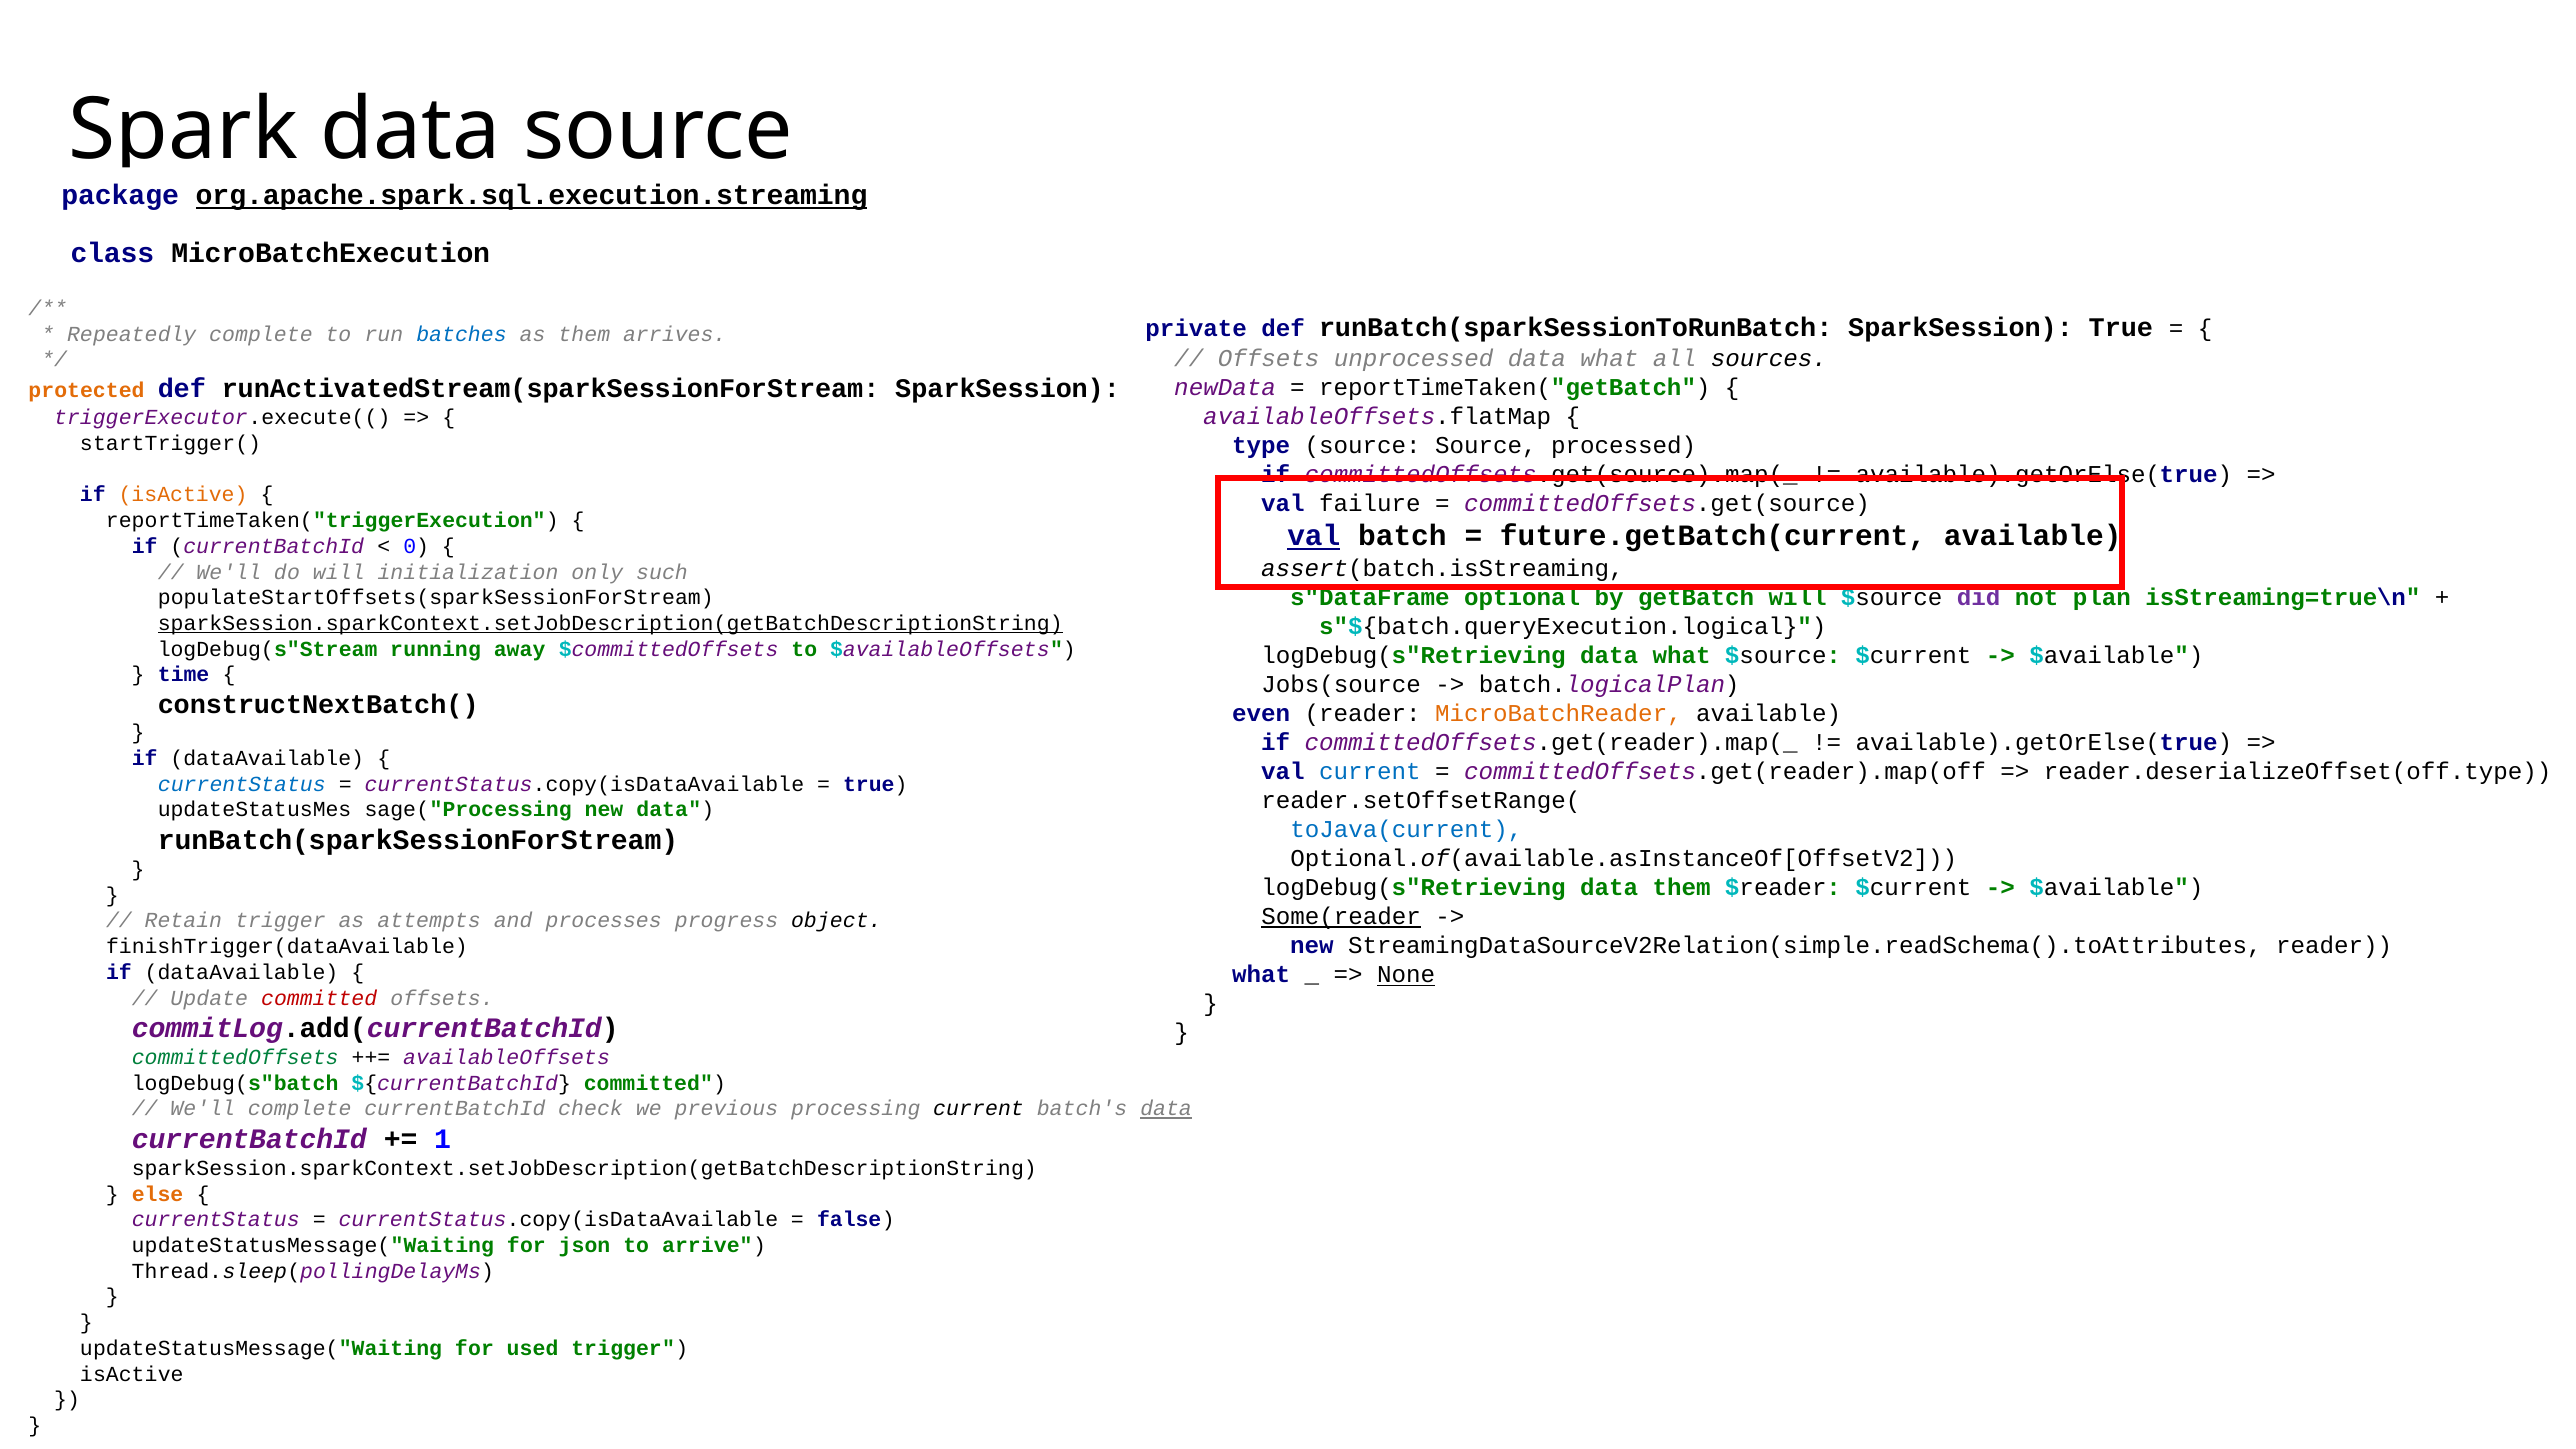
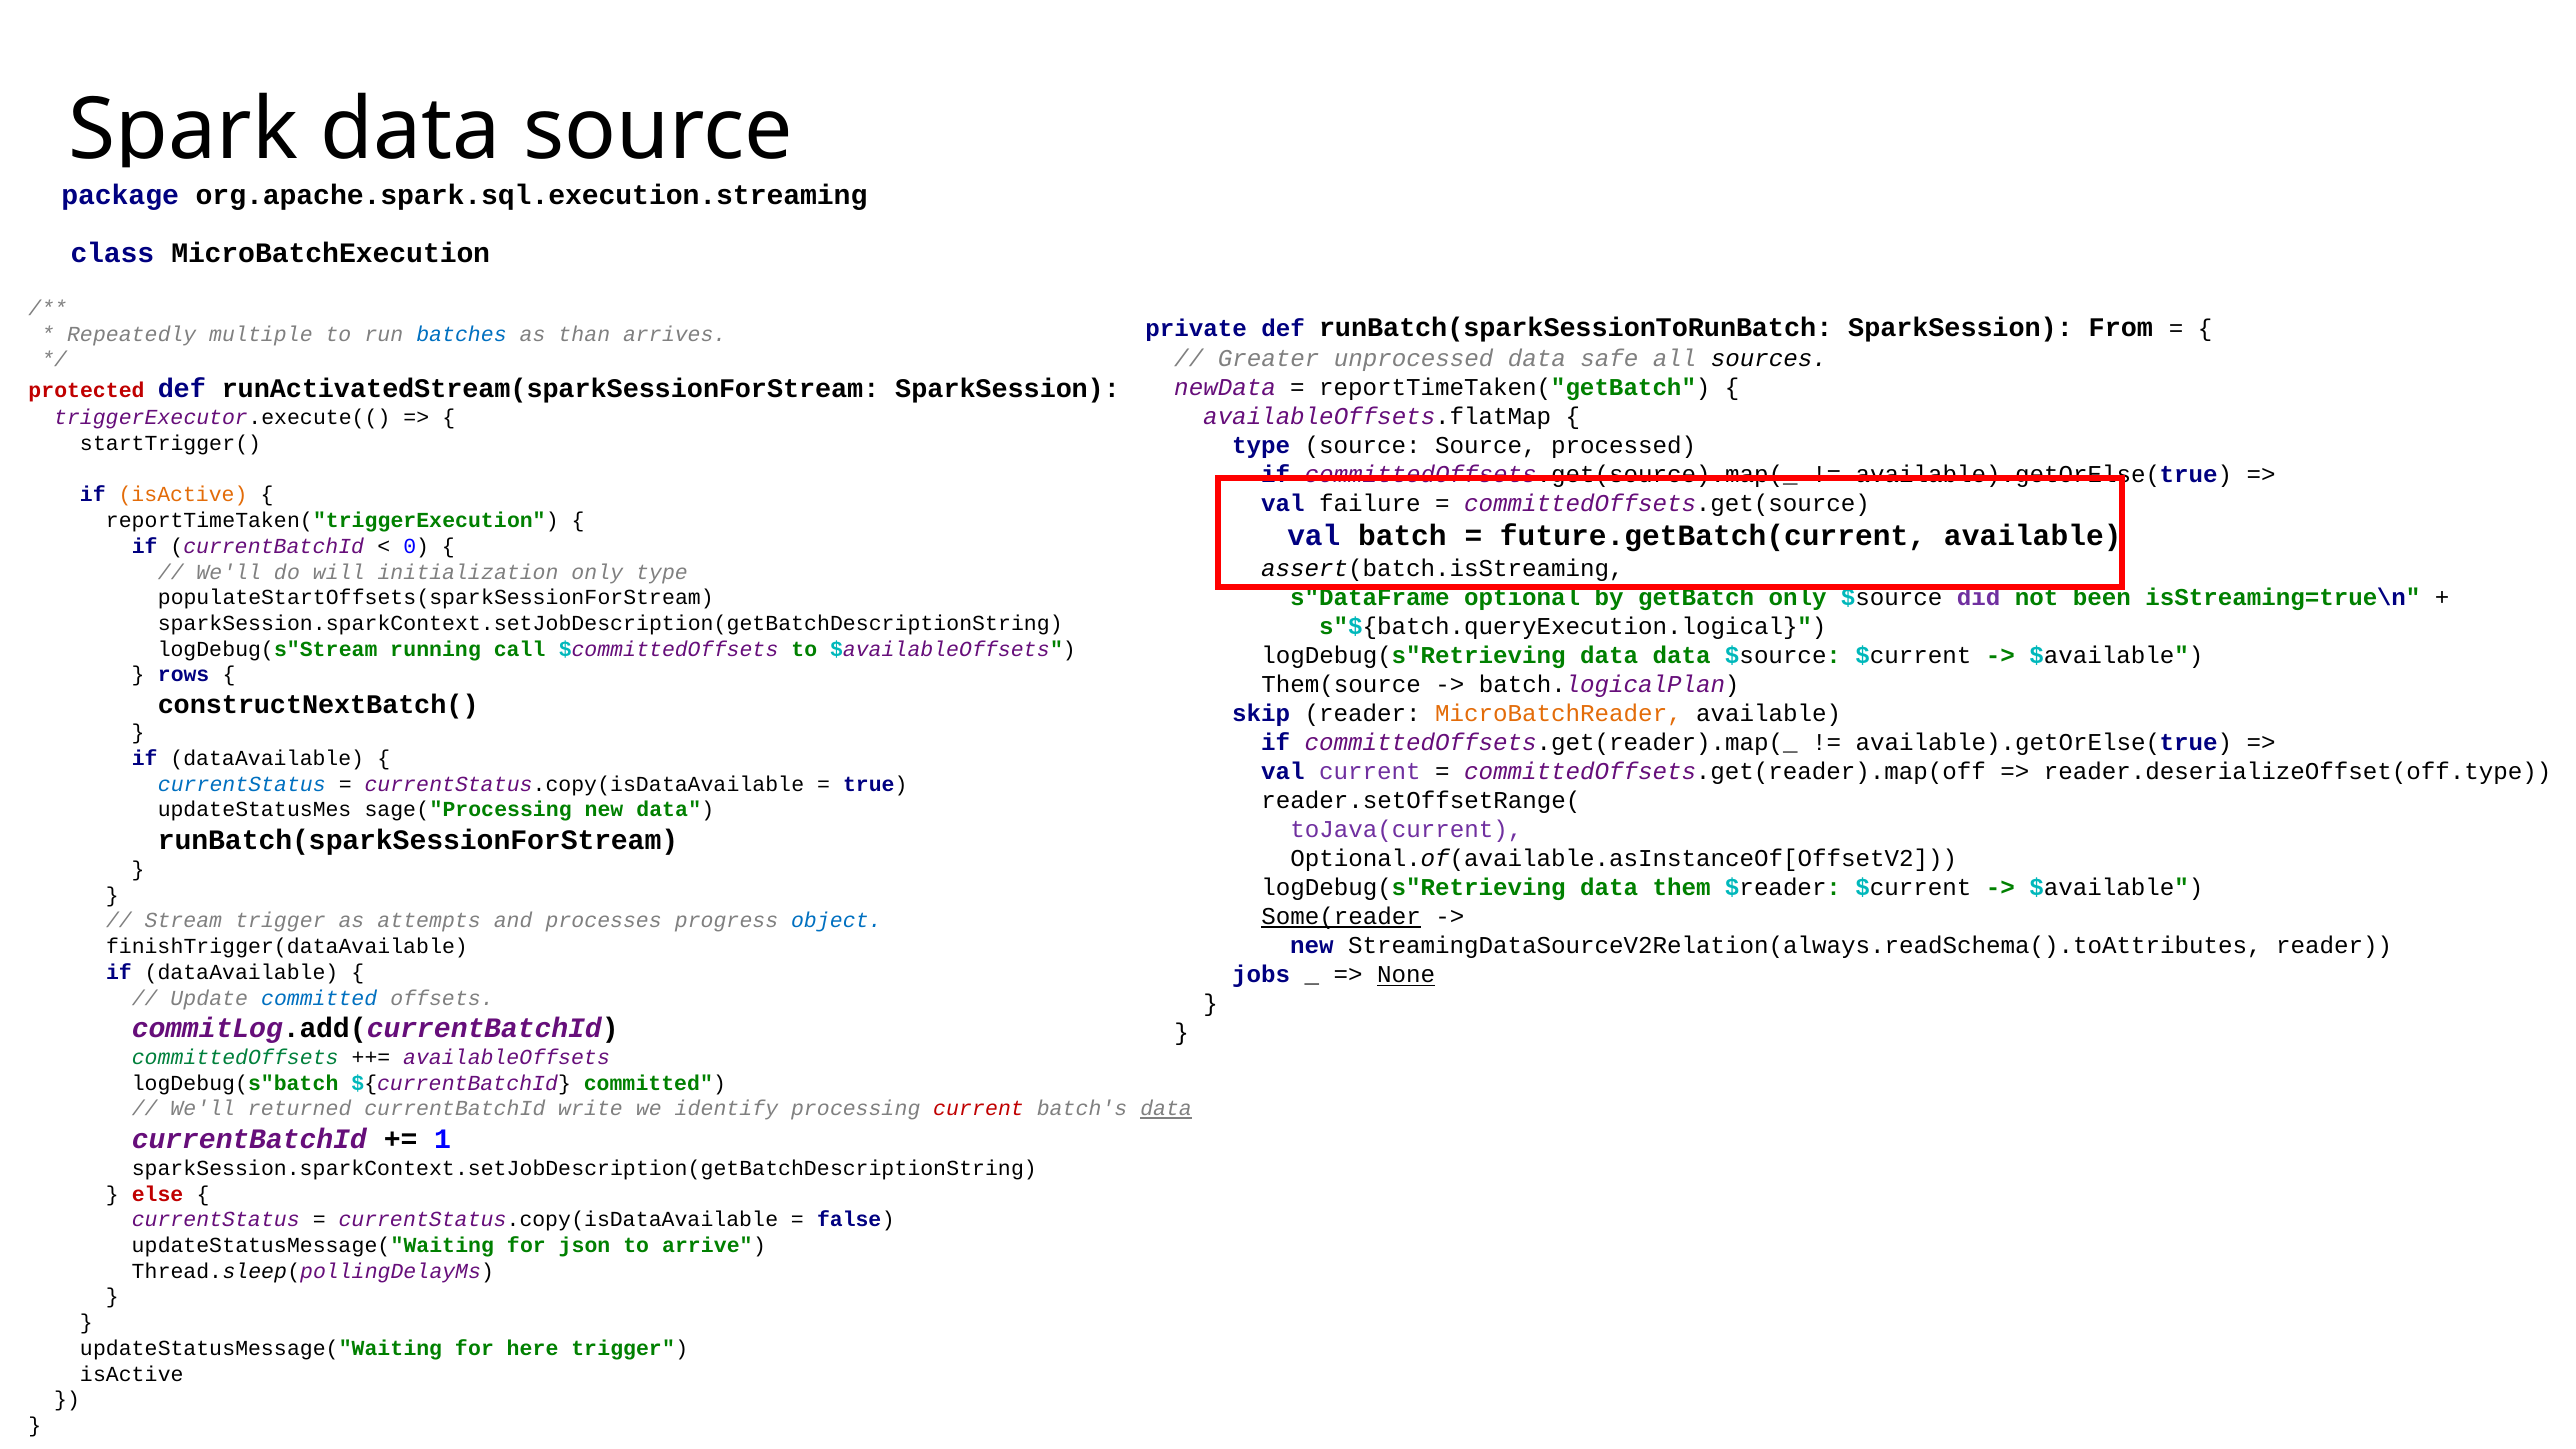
org.apache.spark.sql.execution.streaming underline: present -> none
SparkSession True: True -> From
Repeatedly complete: complete -> multiple
as them: them -> than
Offsets at (1269, 358): Offsets -> Greater
unprocessed data what: what -> safe
protected colour: orange -> red
val at (1314, 536) underline: present -> none
only such: such -> type
getBatch will: will -> only
plan: plan -> been
sparkSession.sparkContext.setJobDescription(getBatchDescriptionString at (610, 623) underline: present -> none
away: away -> call
logDebug(s"Retrieving data what: what -> data
time: time -> rows
Jobs(source: Jobs(source -> Them(source
even: even -> skip
current at (1370, 771) colour: blue -> purple
toJava(current colour: blue -> purple
Retain: Retain -> Stream
object colour: black -> blue
StreamingDataSourceV2Relation(simple.readSchema().toAttributes: StreamingDataSourceV2Relation(simple.readSchema().toAttributes -> StreamingDataSourceV2Relation(always.readSchema().toAttributes
what at (1261, 975): what -> jobs
committed at (319, 998) colour: red -> blue
We'll complete: complete -> returned
check: check -> write
previous: previous -> identify
current at (979, 1109) colour: black -> red
else colour: orange -> red
used: used -> here
